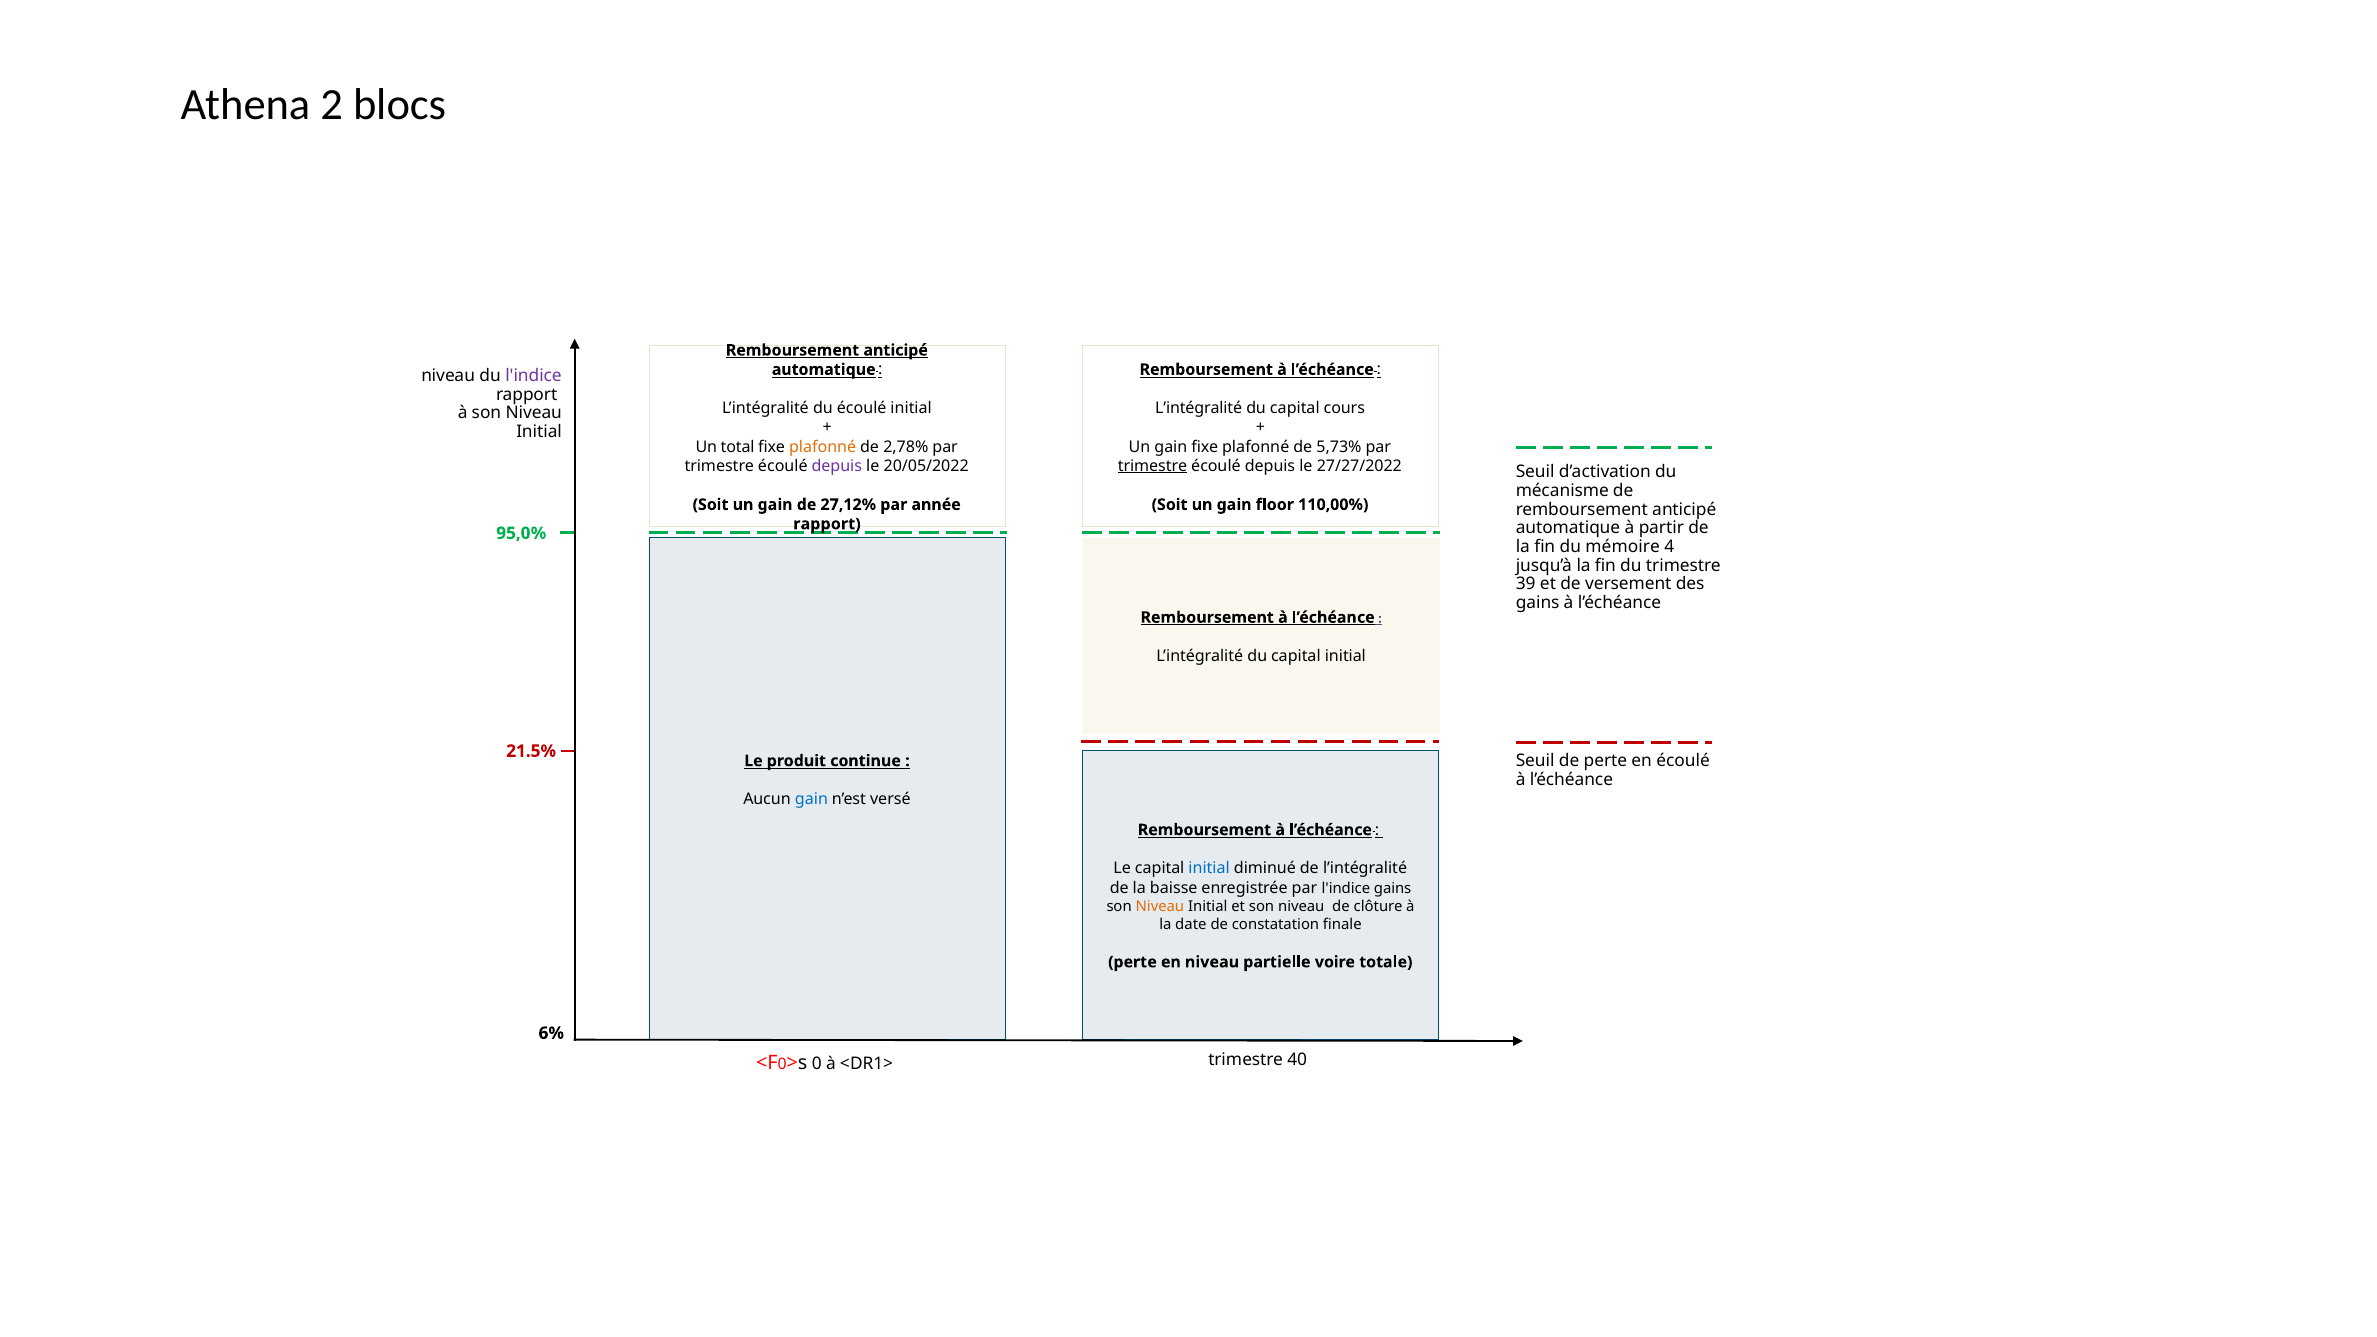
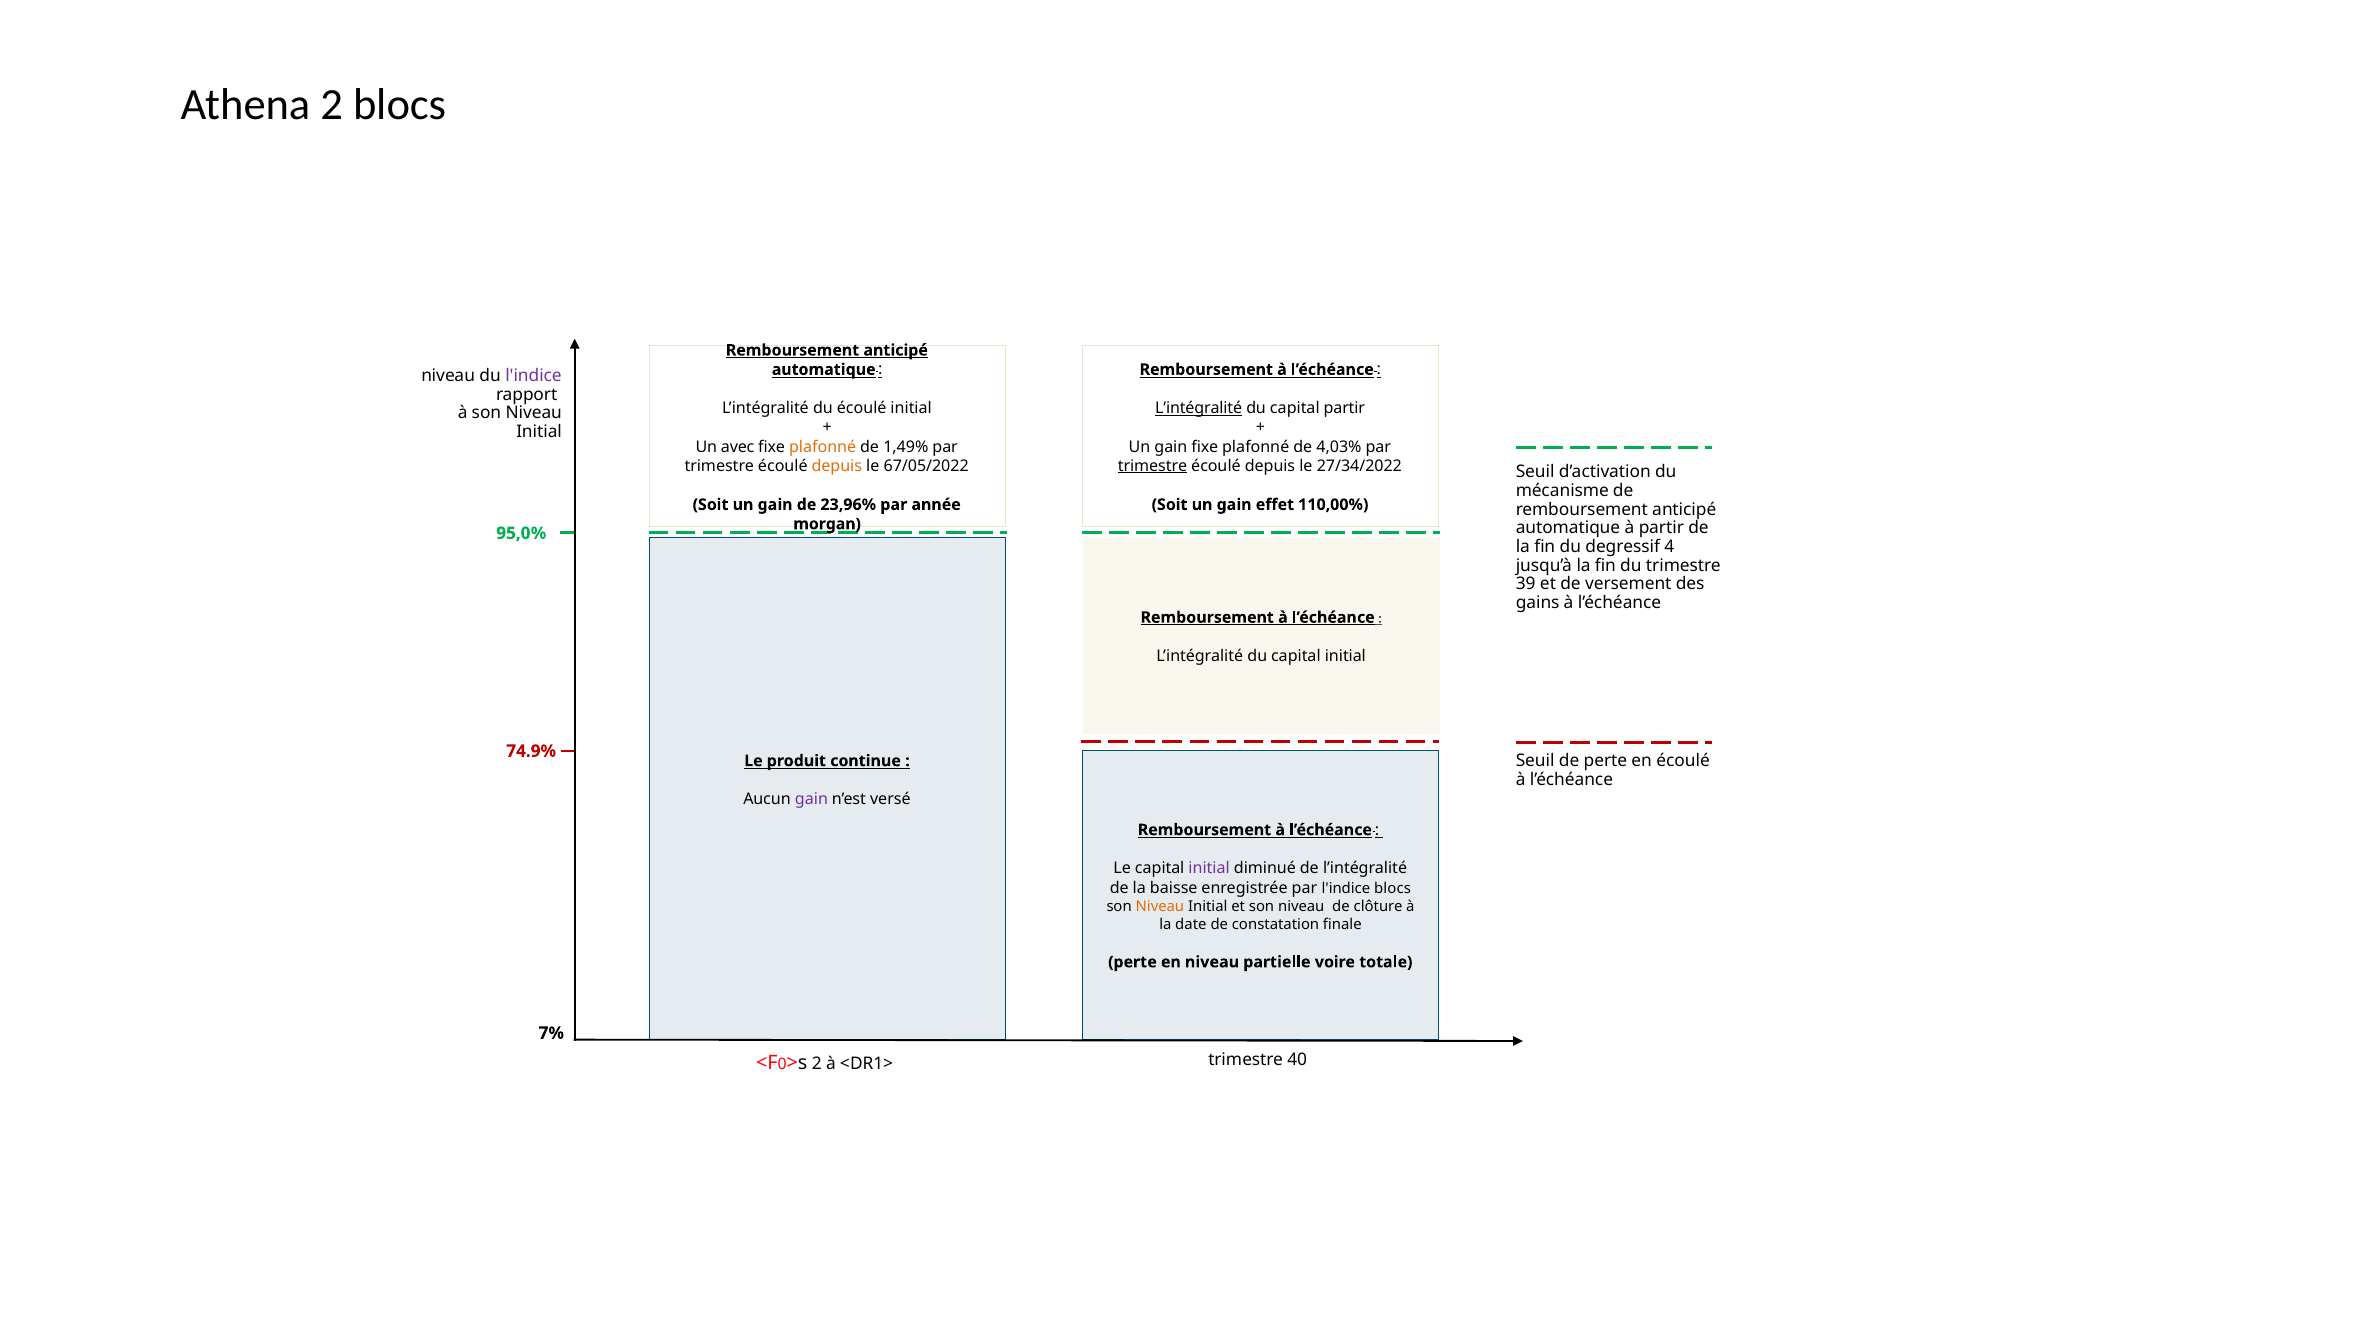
L’intégralité at (1199, 408) underline: none -> present
capital cours: cours -> partir
total: total -> avec
2,78%: 2,78% -> 1,49%
5,73%: 5,73% -> 4,03%
depuis at (837, 466) colour: purple -> orange
20/05/2022: 20/05/2022 -> 67/05/2022
27/27/2022: 27/27/2022 -> 27/34/2022
27,12%: 27,12% -> 23,96%
floor: floor -> effet
rapport at (827, 524): rapport -> morgan
mémoire: mémoire -> degressif
21.5%: 21.5% -> 74.9%
gain at (811, 800) colour: blue -> purple
initial at (1209, 869) colour: blue -> purple
l'indice gains: gains -> blocs
6%: 6% -> 7%
<F0>s 0: 0 -> 2
